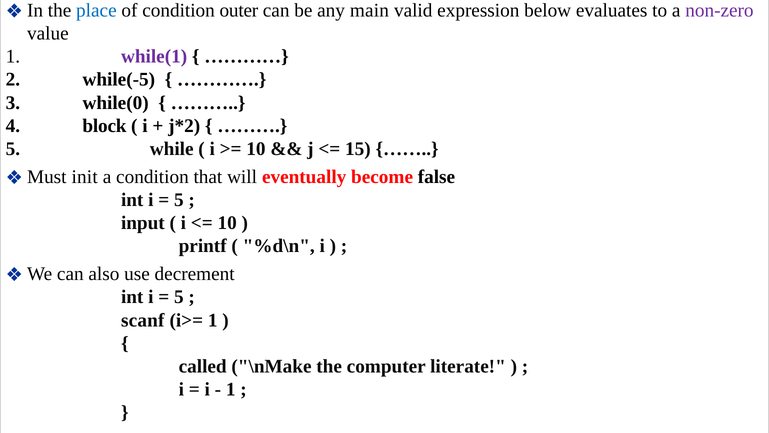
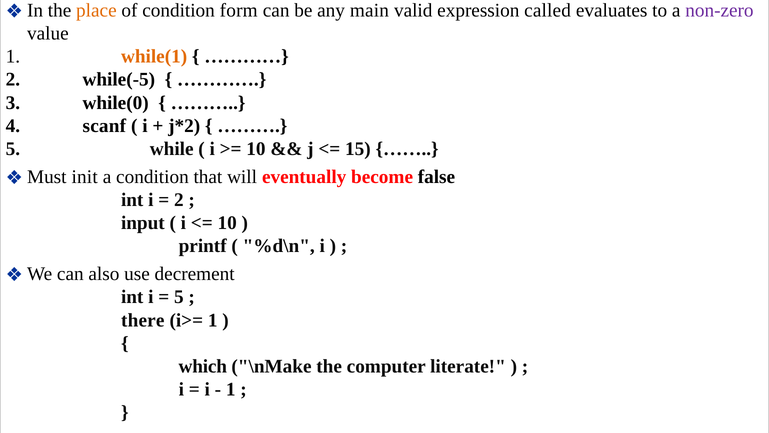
place colour: blue -> orange
outer: outer -> form
below: below -> called
while(1 colour: purple -> orange
block: block -> scanf
5 at (179, 200): 5 -> 2
scanf: scanf -> there
called: called -> which
